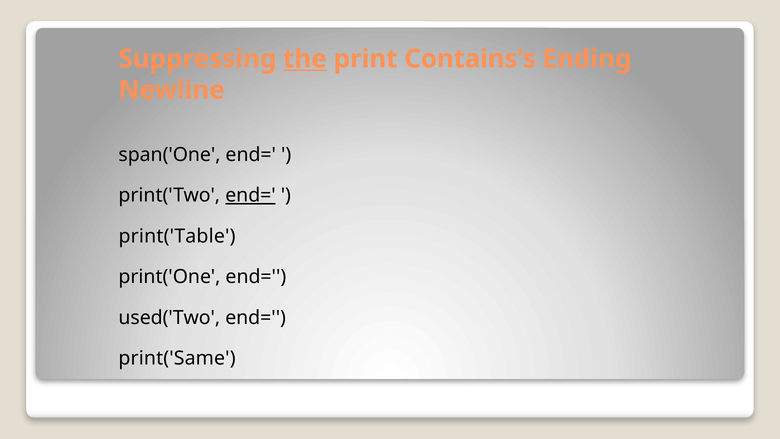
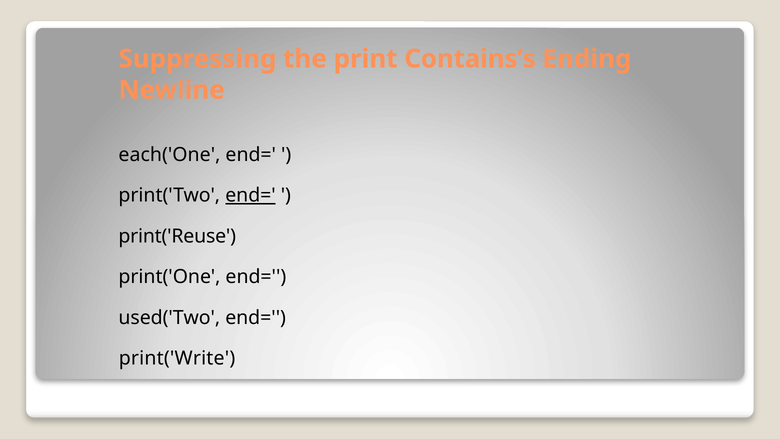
the underline: present -> none
span('One: span('One -> each('One
print('Table: print('Table -> print('Reuse
print('Same: print('Same -> print('Write
